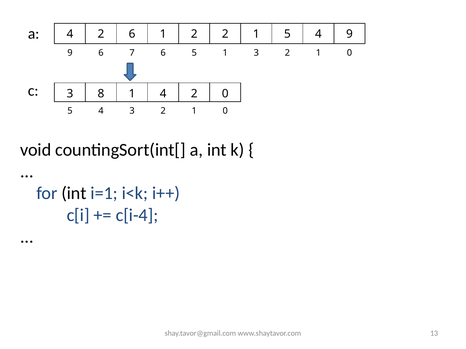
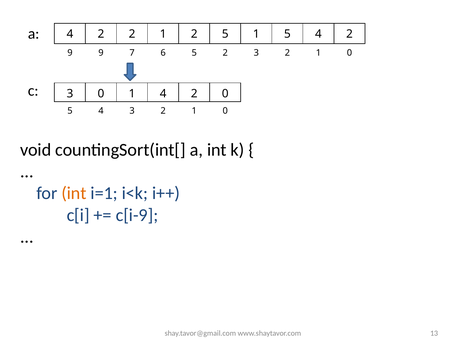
2 6: 6 -> 2
2 2: 2 -> 5
5 4 9: 9 -> 2
9 6: 6 -> 9
5 1: 1 -> 2
3 8: 8 -> 0
int at (74, 194) colour: black -> orange
c[i-4: c[i-4 -> c[i-9
